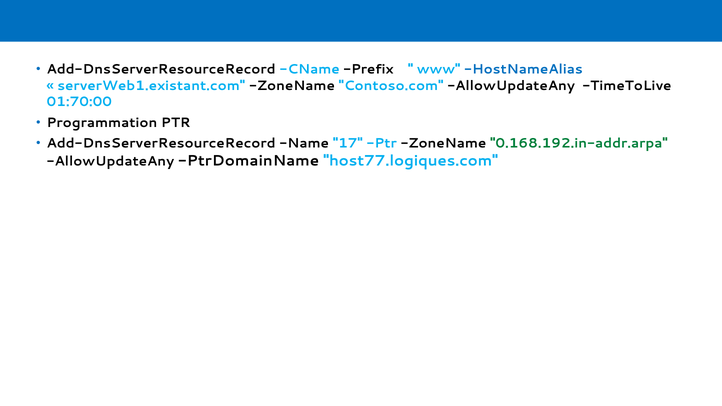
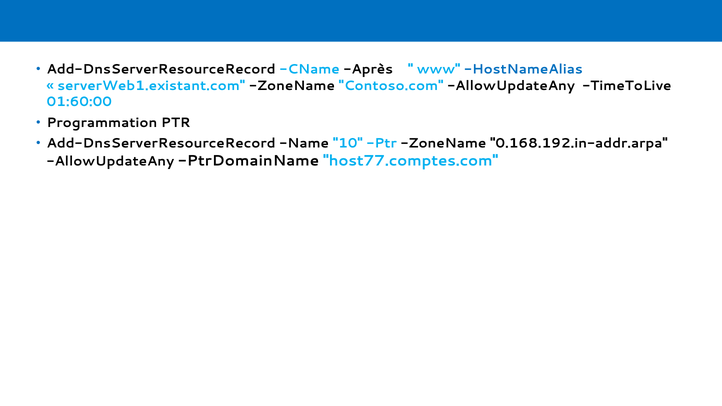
Prefix: Prefix -> Après
01:70:00: 01:70:00 -> 01:60:00
17: 17 -> 10
0.168.192.in-addr.arpa colour: green -> black
host77.logiques.com: host77.logiques.com -> host77.comptes.com
